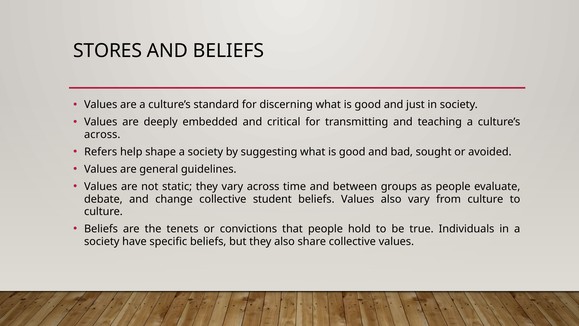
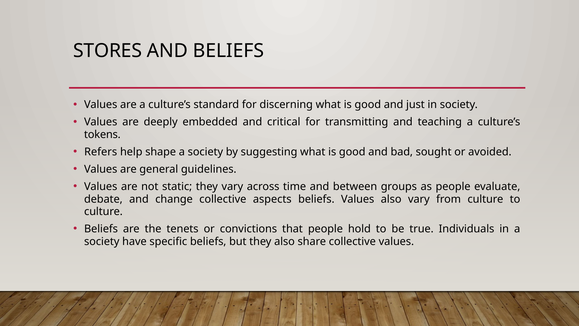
across at (102, 134): across -> tokens
student: student -> aspects
